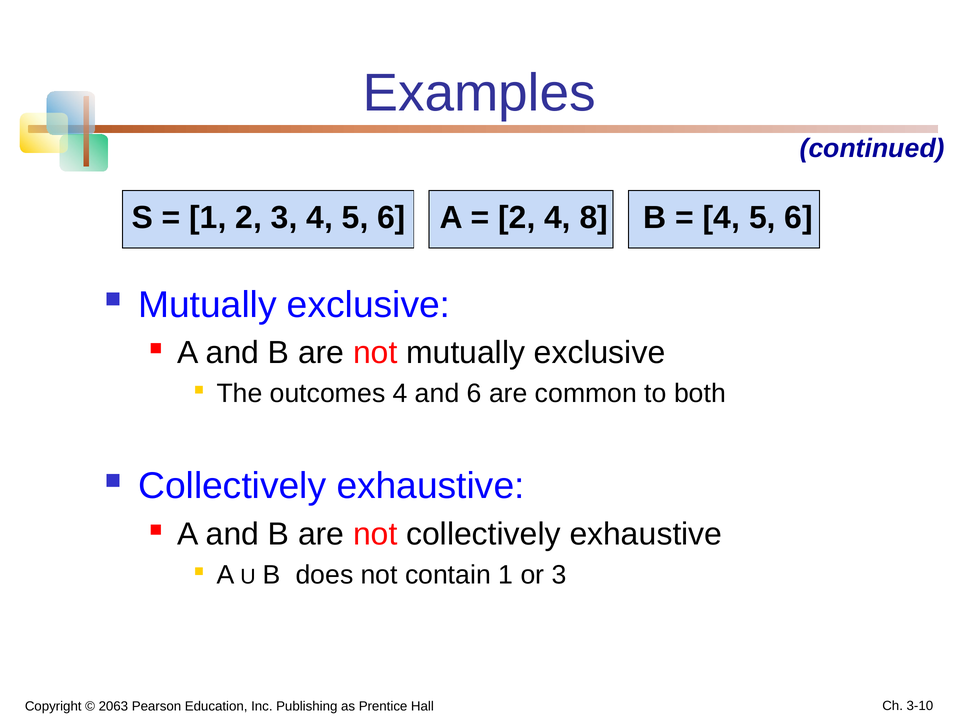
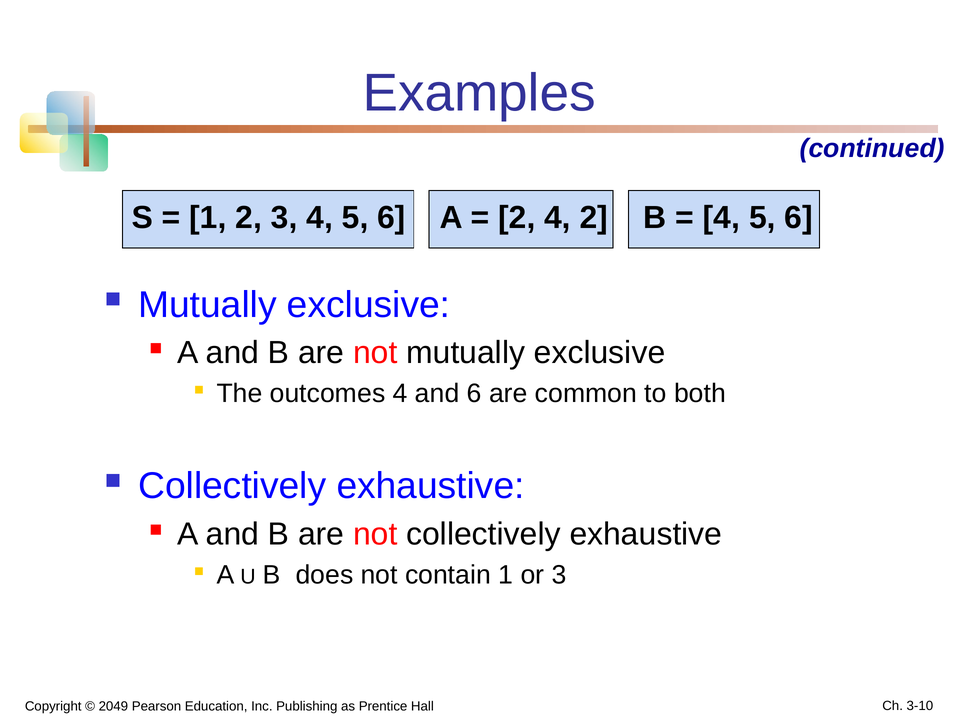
4 8: 8 -> 2
2063: 2063 -> 2049
